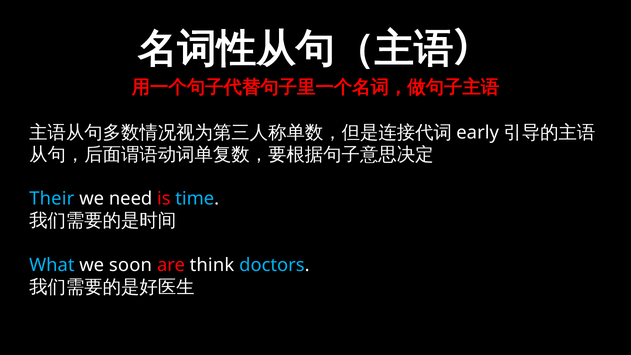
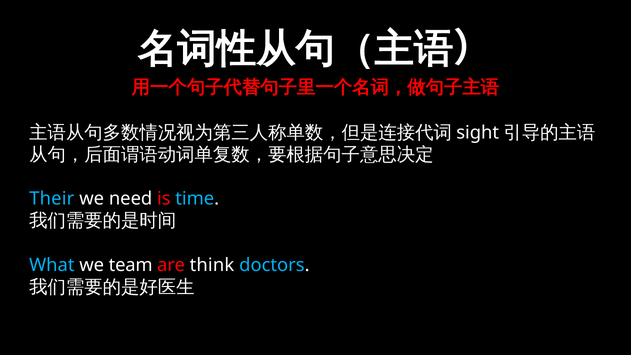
early: early -> sight
soon: soon -> team
